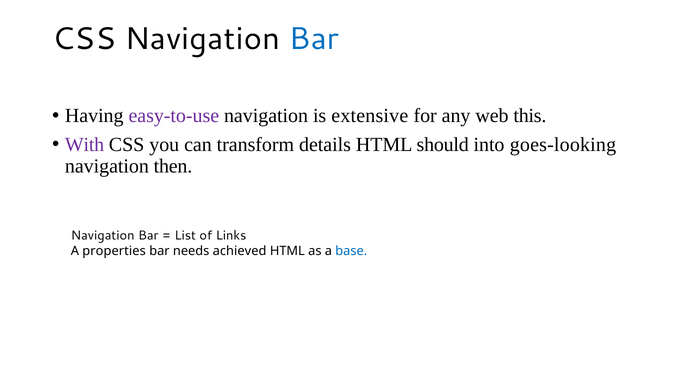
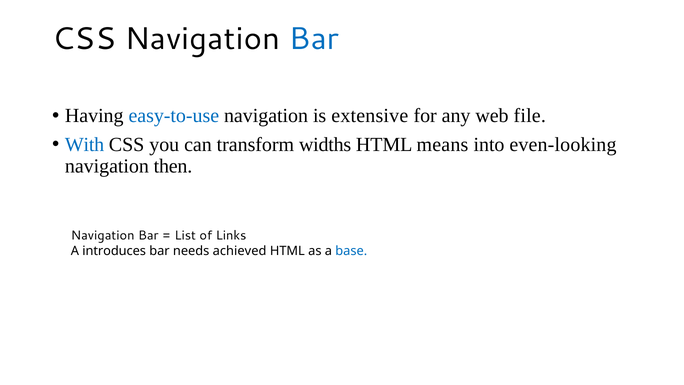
easy-to-use colour: purple -> blue
this: this -> file
With colour: purple -> blue
details: details -> widths
should: should -> means
goes-looking: goes-looking -> even-looking
properties: properties -> introduces
